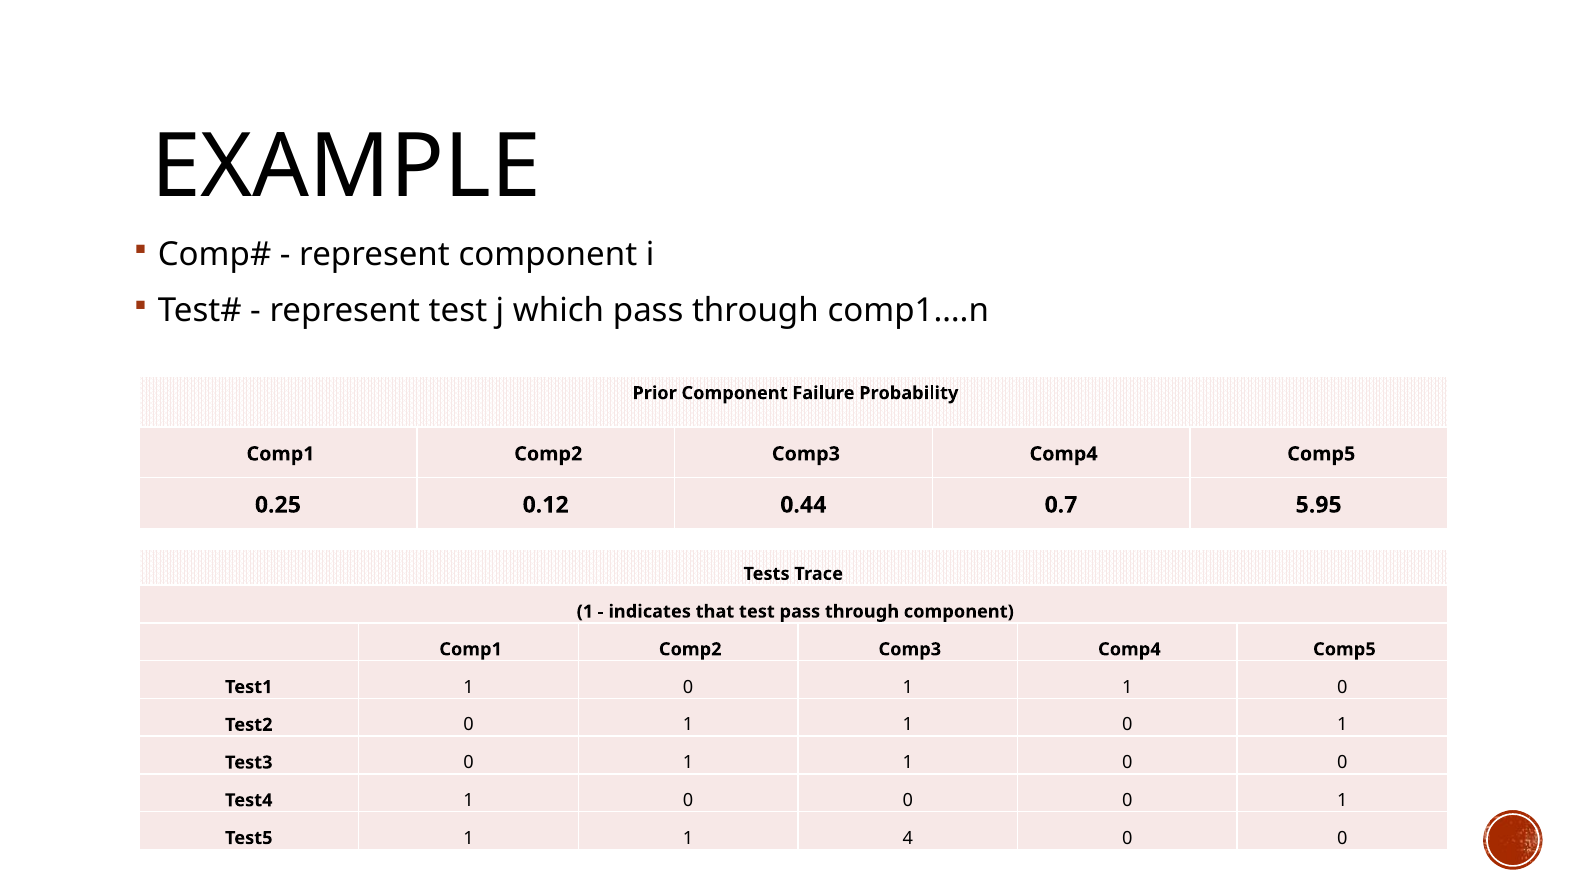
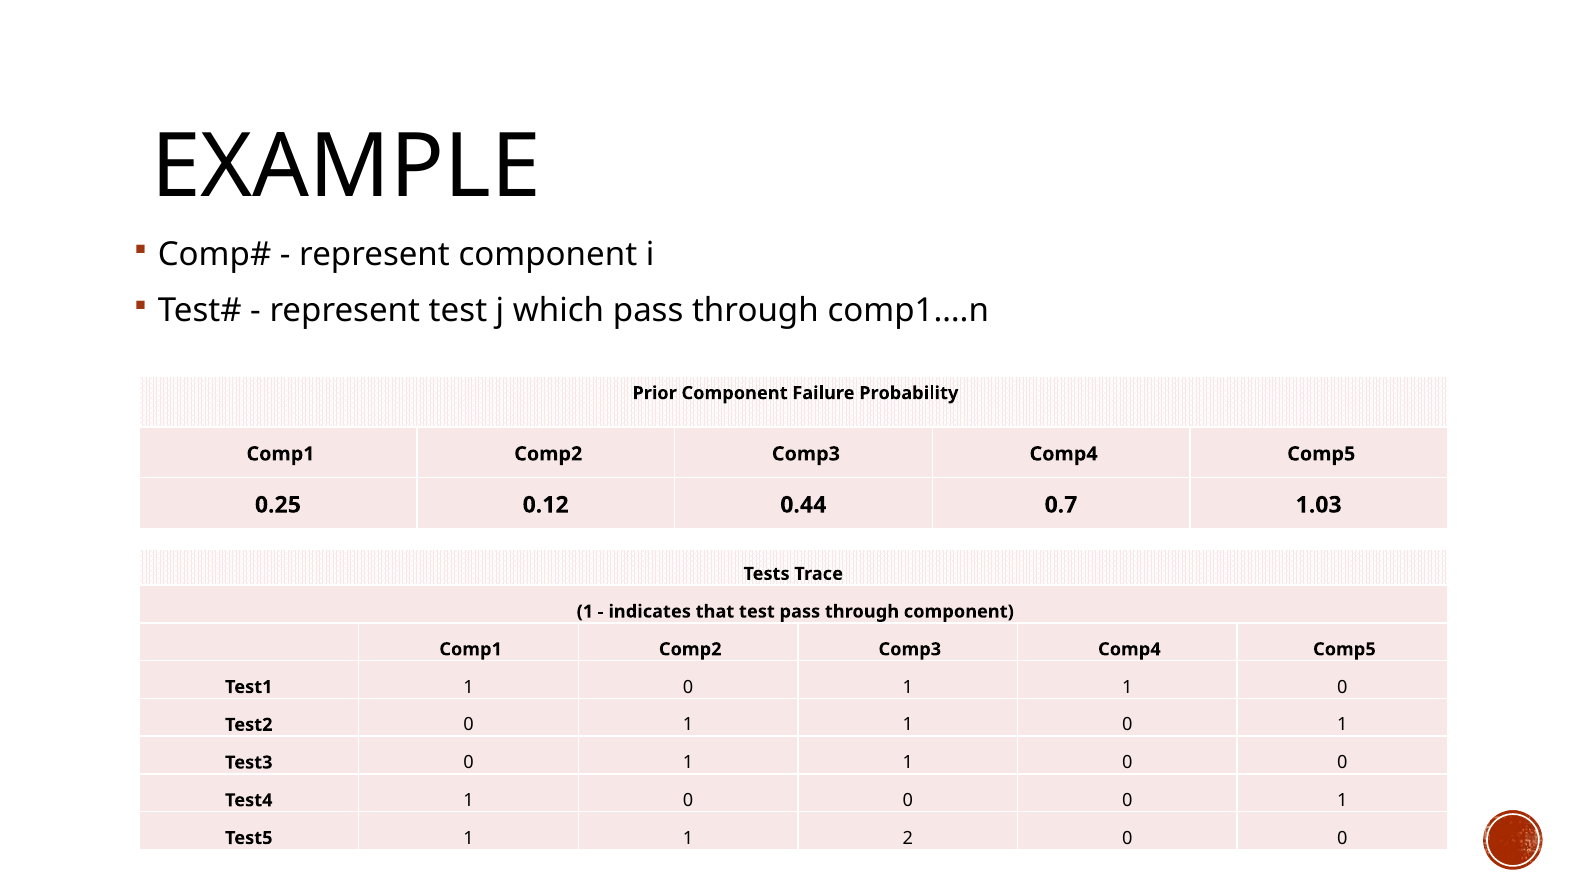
5.95: 5.95 -> 1.03
4: 4 -> 2
